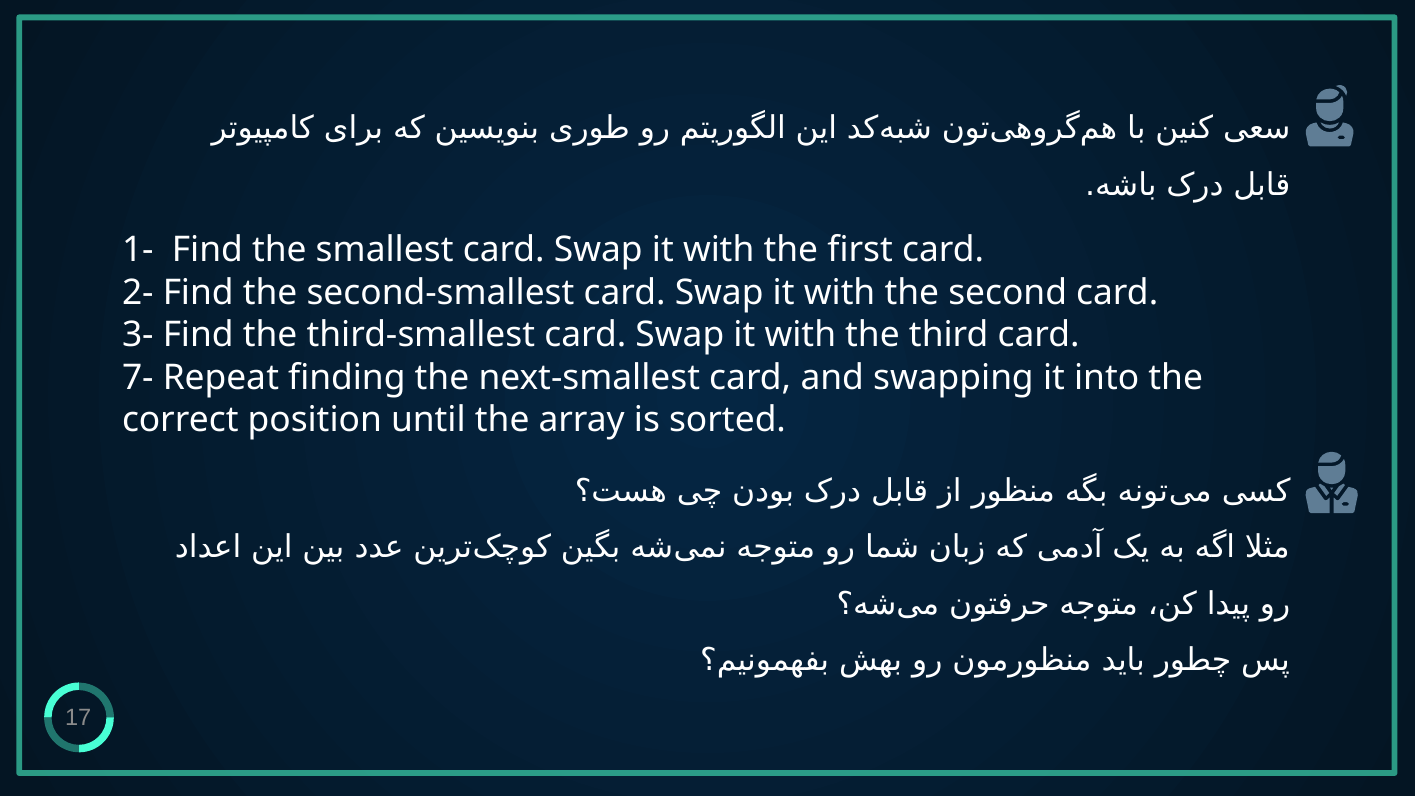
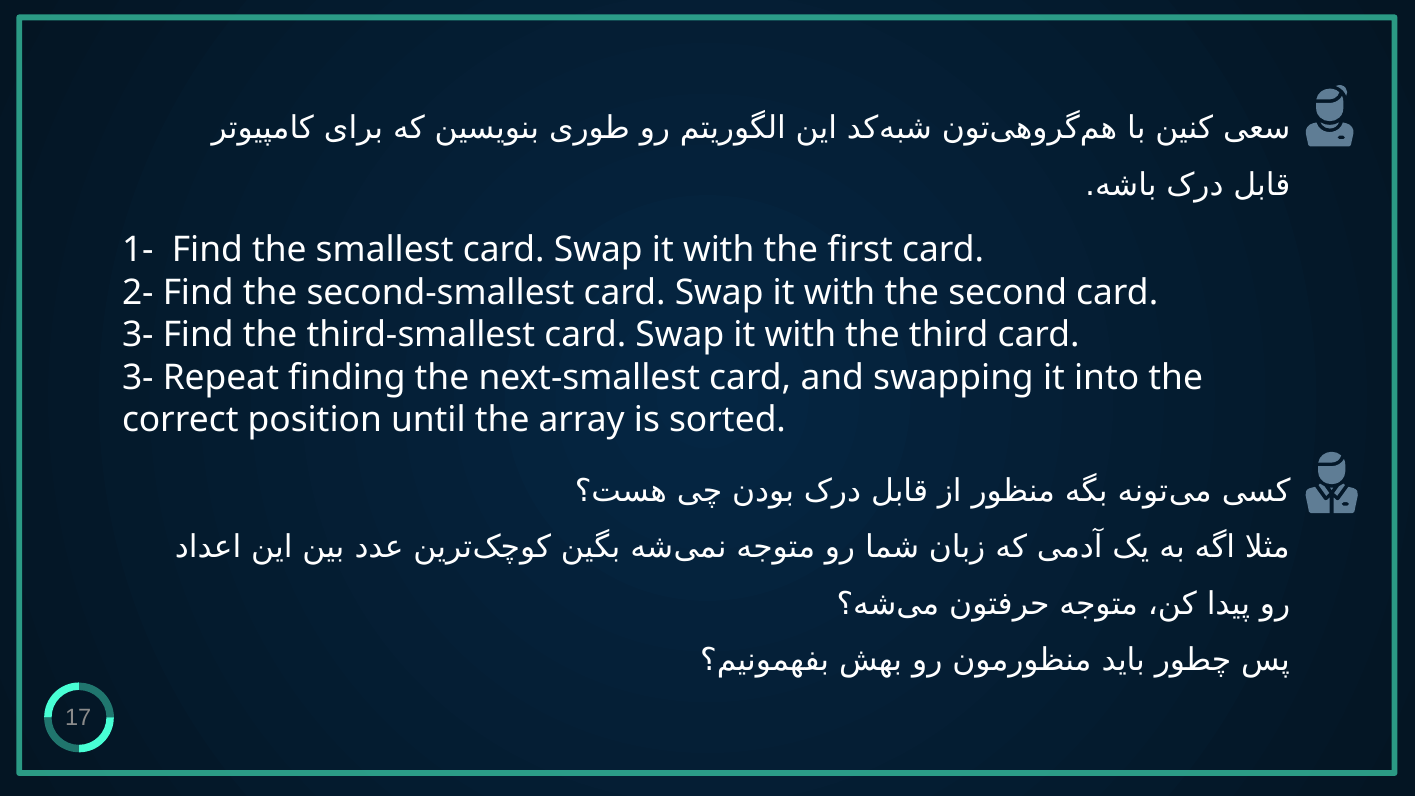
7- at (138, 378): 7- -> 3-
